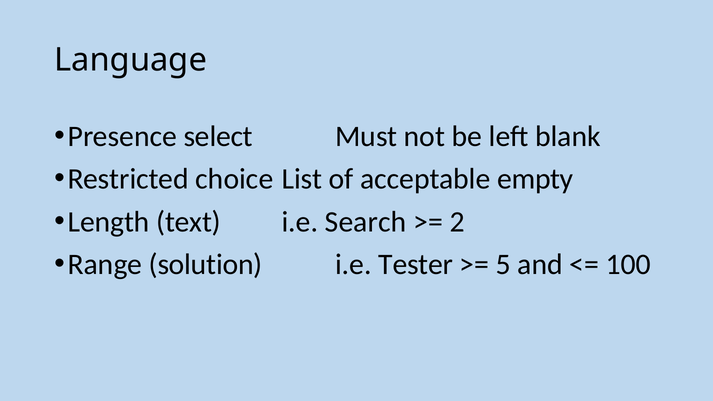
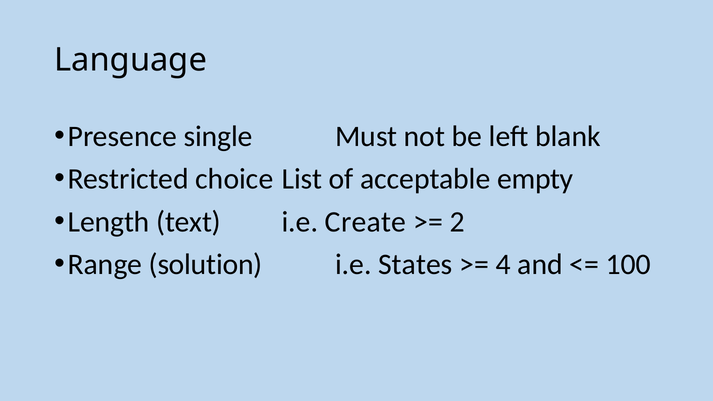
select: select -> single
Search: Search -> Create
Tester: Tester -> States
5: 5 -> 4
